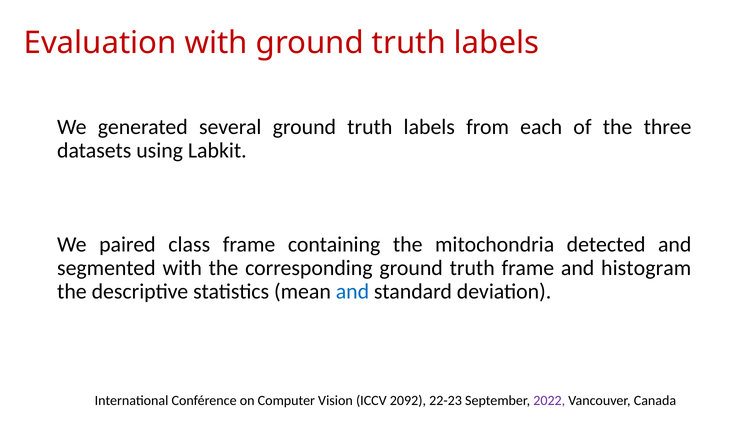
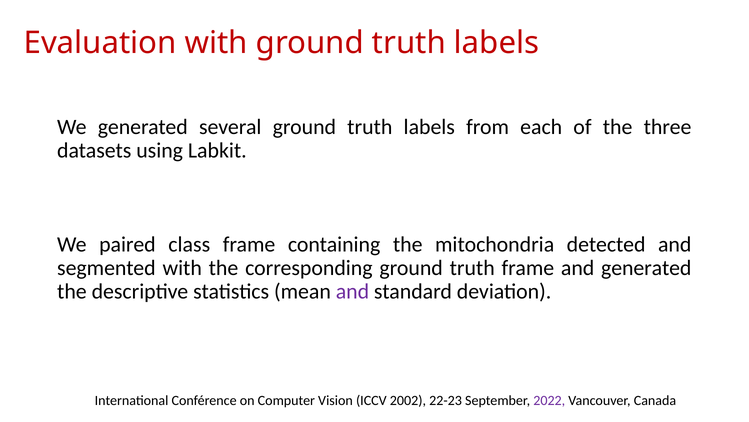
and histogram: histogram -> generated
and at (352, 291) colour: blue -> purple
2092: 2092 -> 2002
